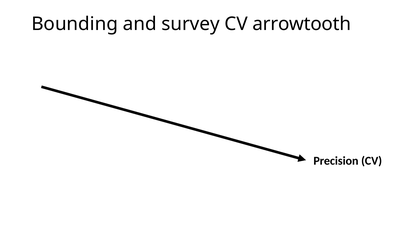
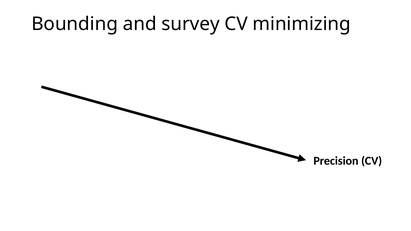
arrowtooth: arrowtooth -> minimizing
